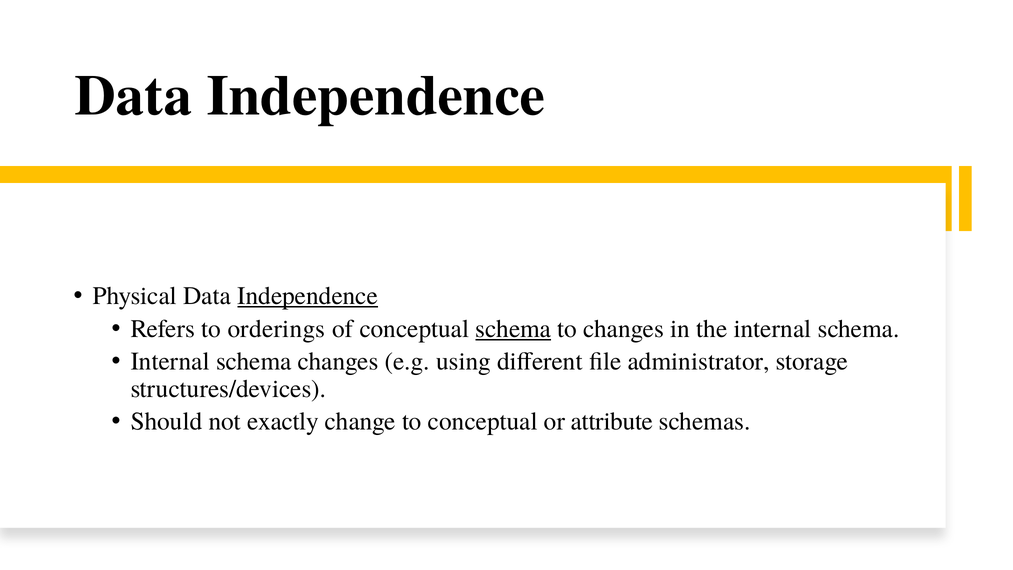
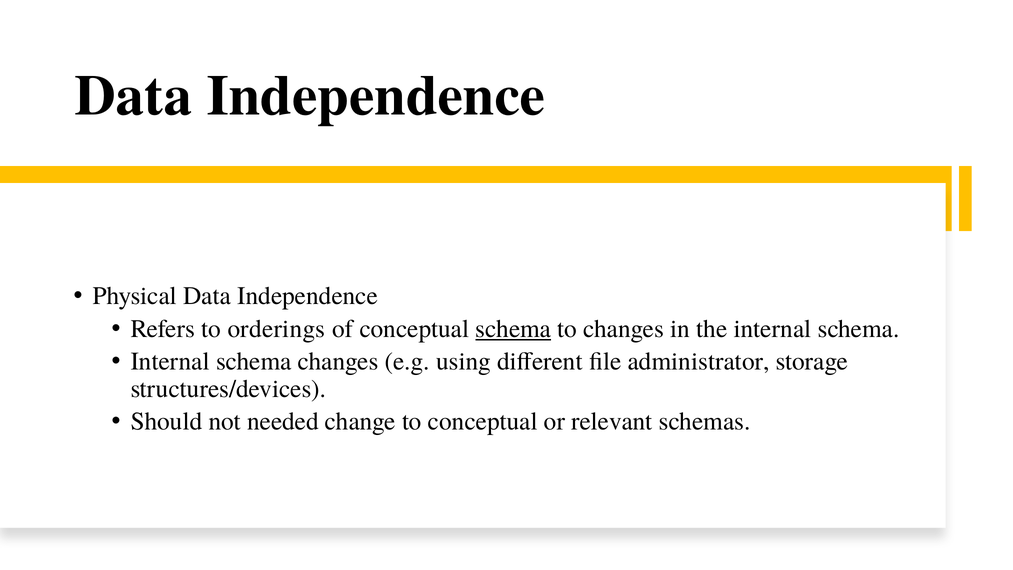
Independence at (308, 296) underline: present -> none
exactly: exactly -> needed
attribute: attribute -> relevant
